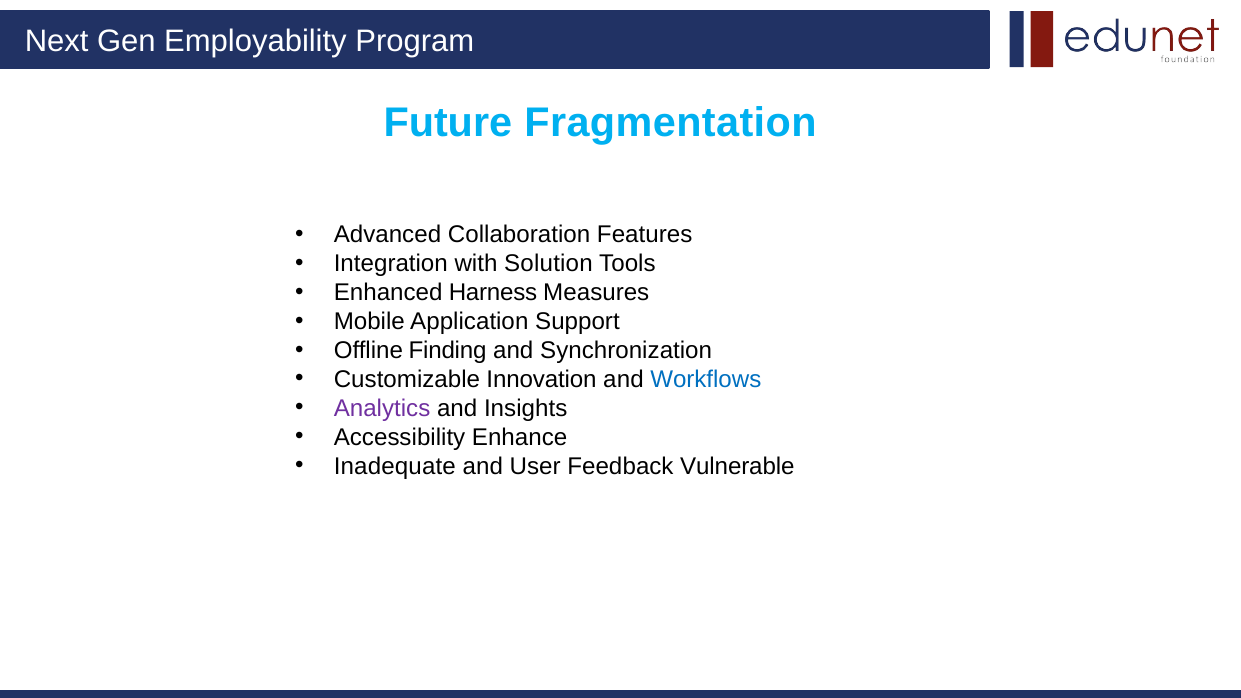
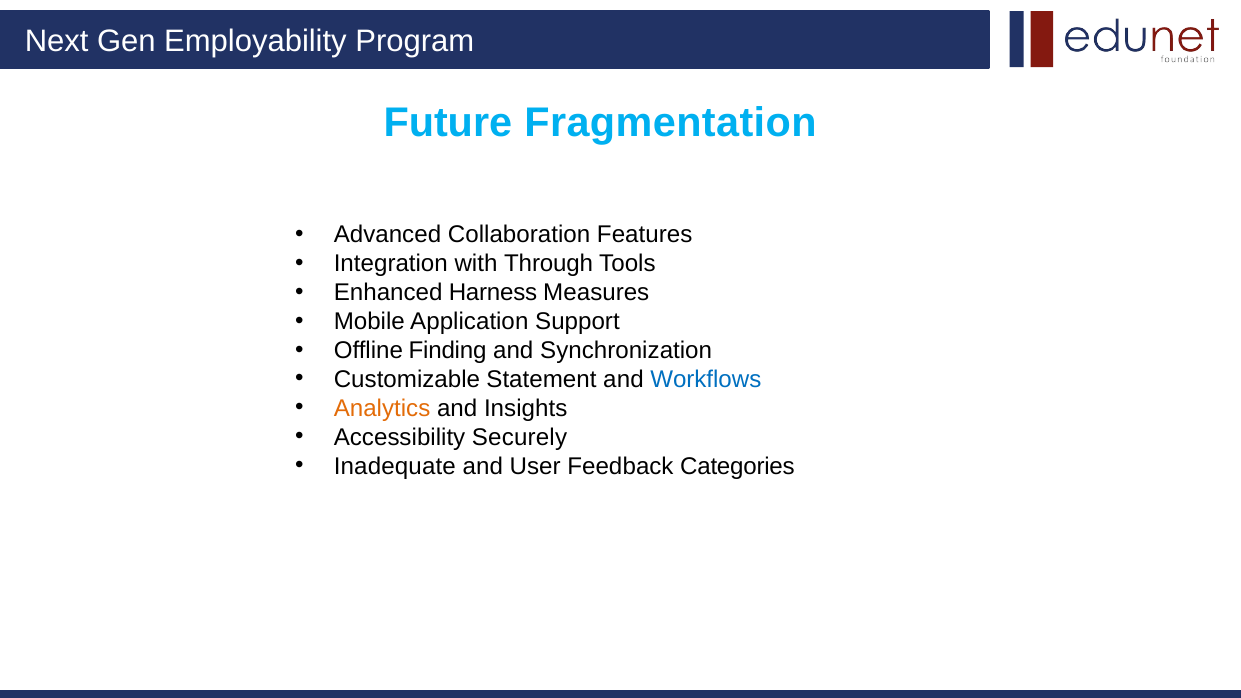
Solution: Solution -> Through
Innovation: Innovation -> Statement
Analytics colour: purple -> orange
Enhance: Enhance -> Securely
Vulnerable: Vulnerable -> Categories
